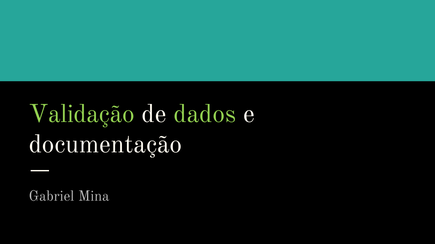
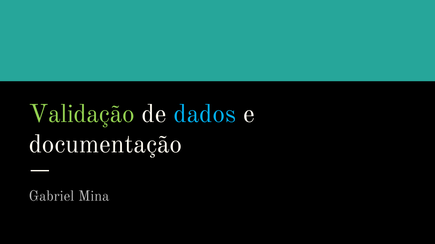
dados colour: light green -> light blue
